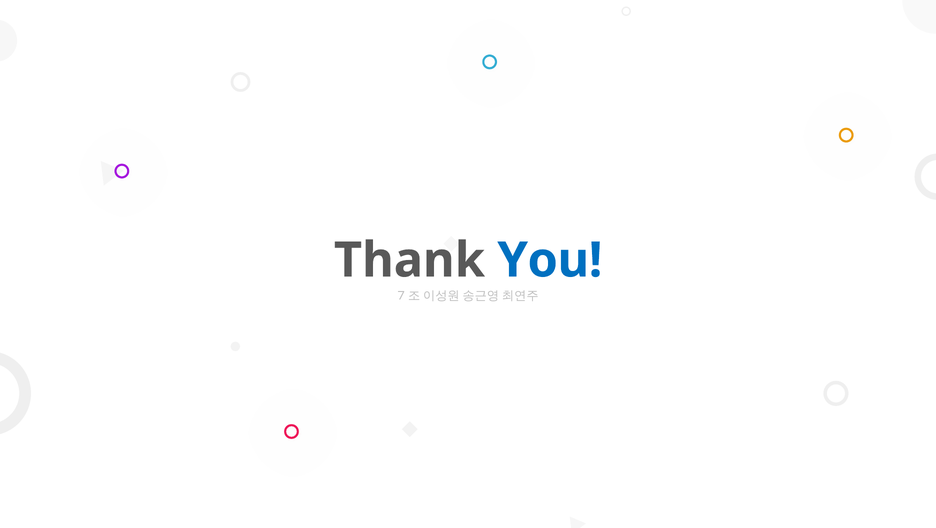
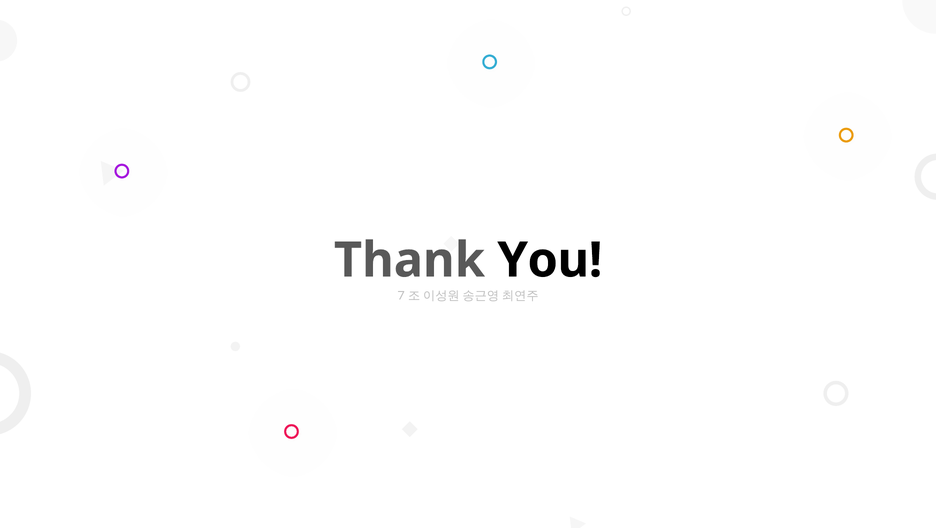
You colour: blue -> black
